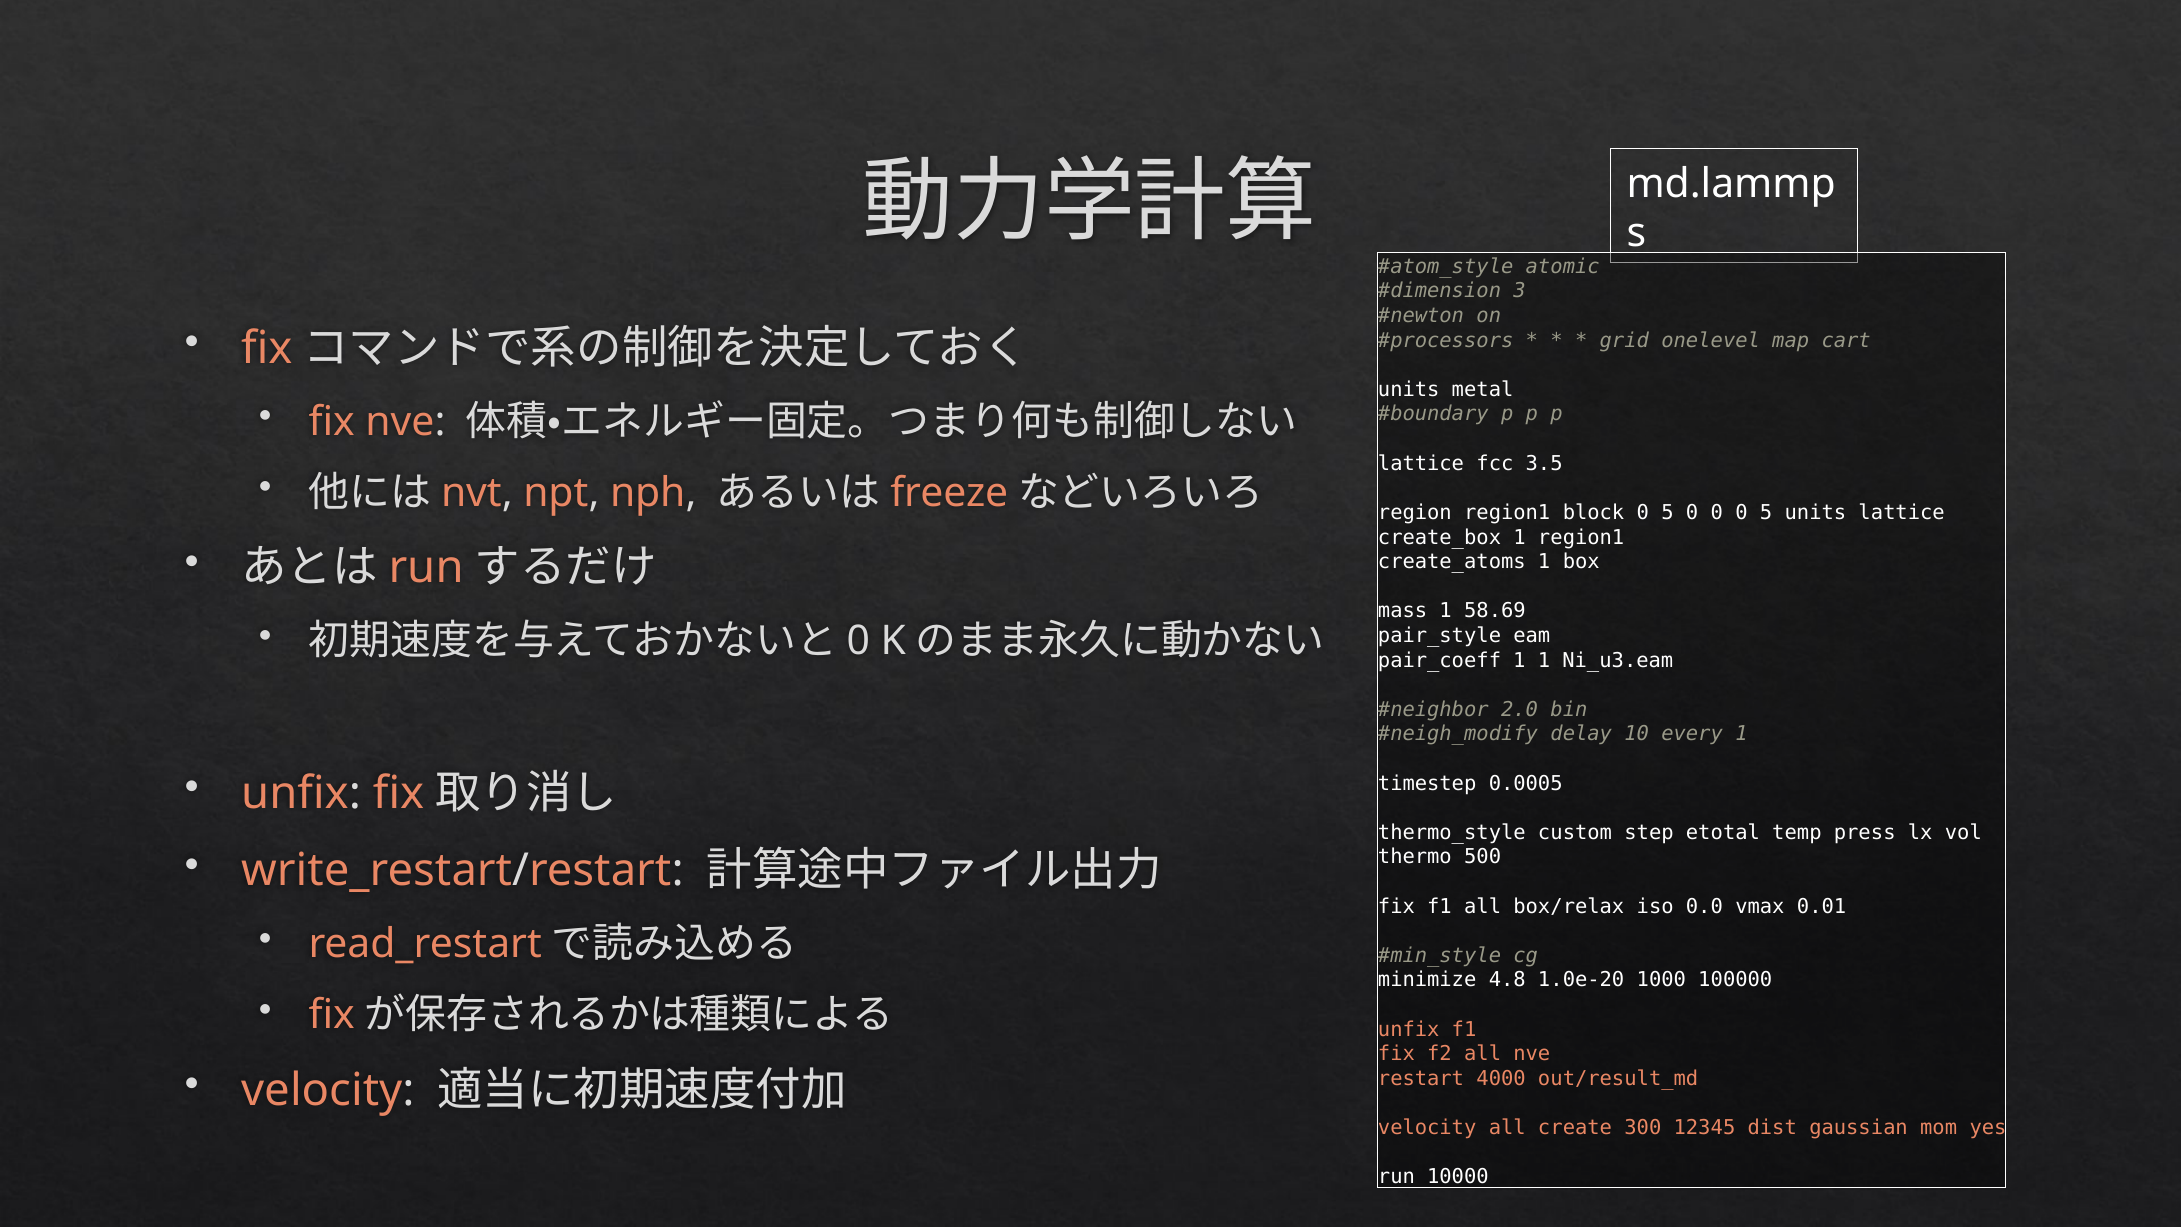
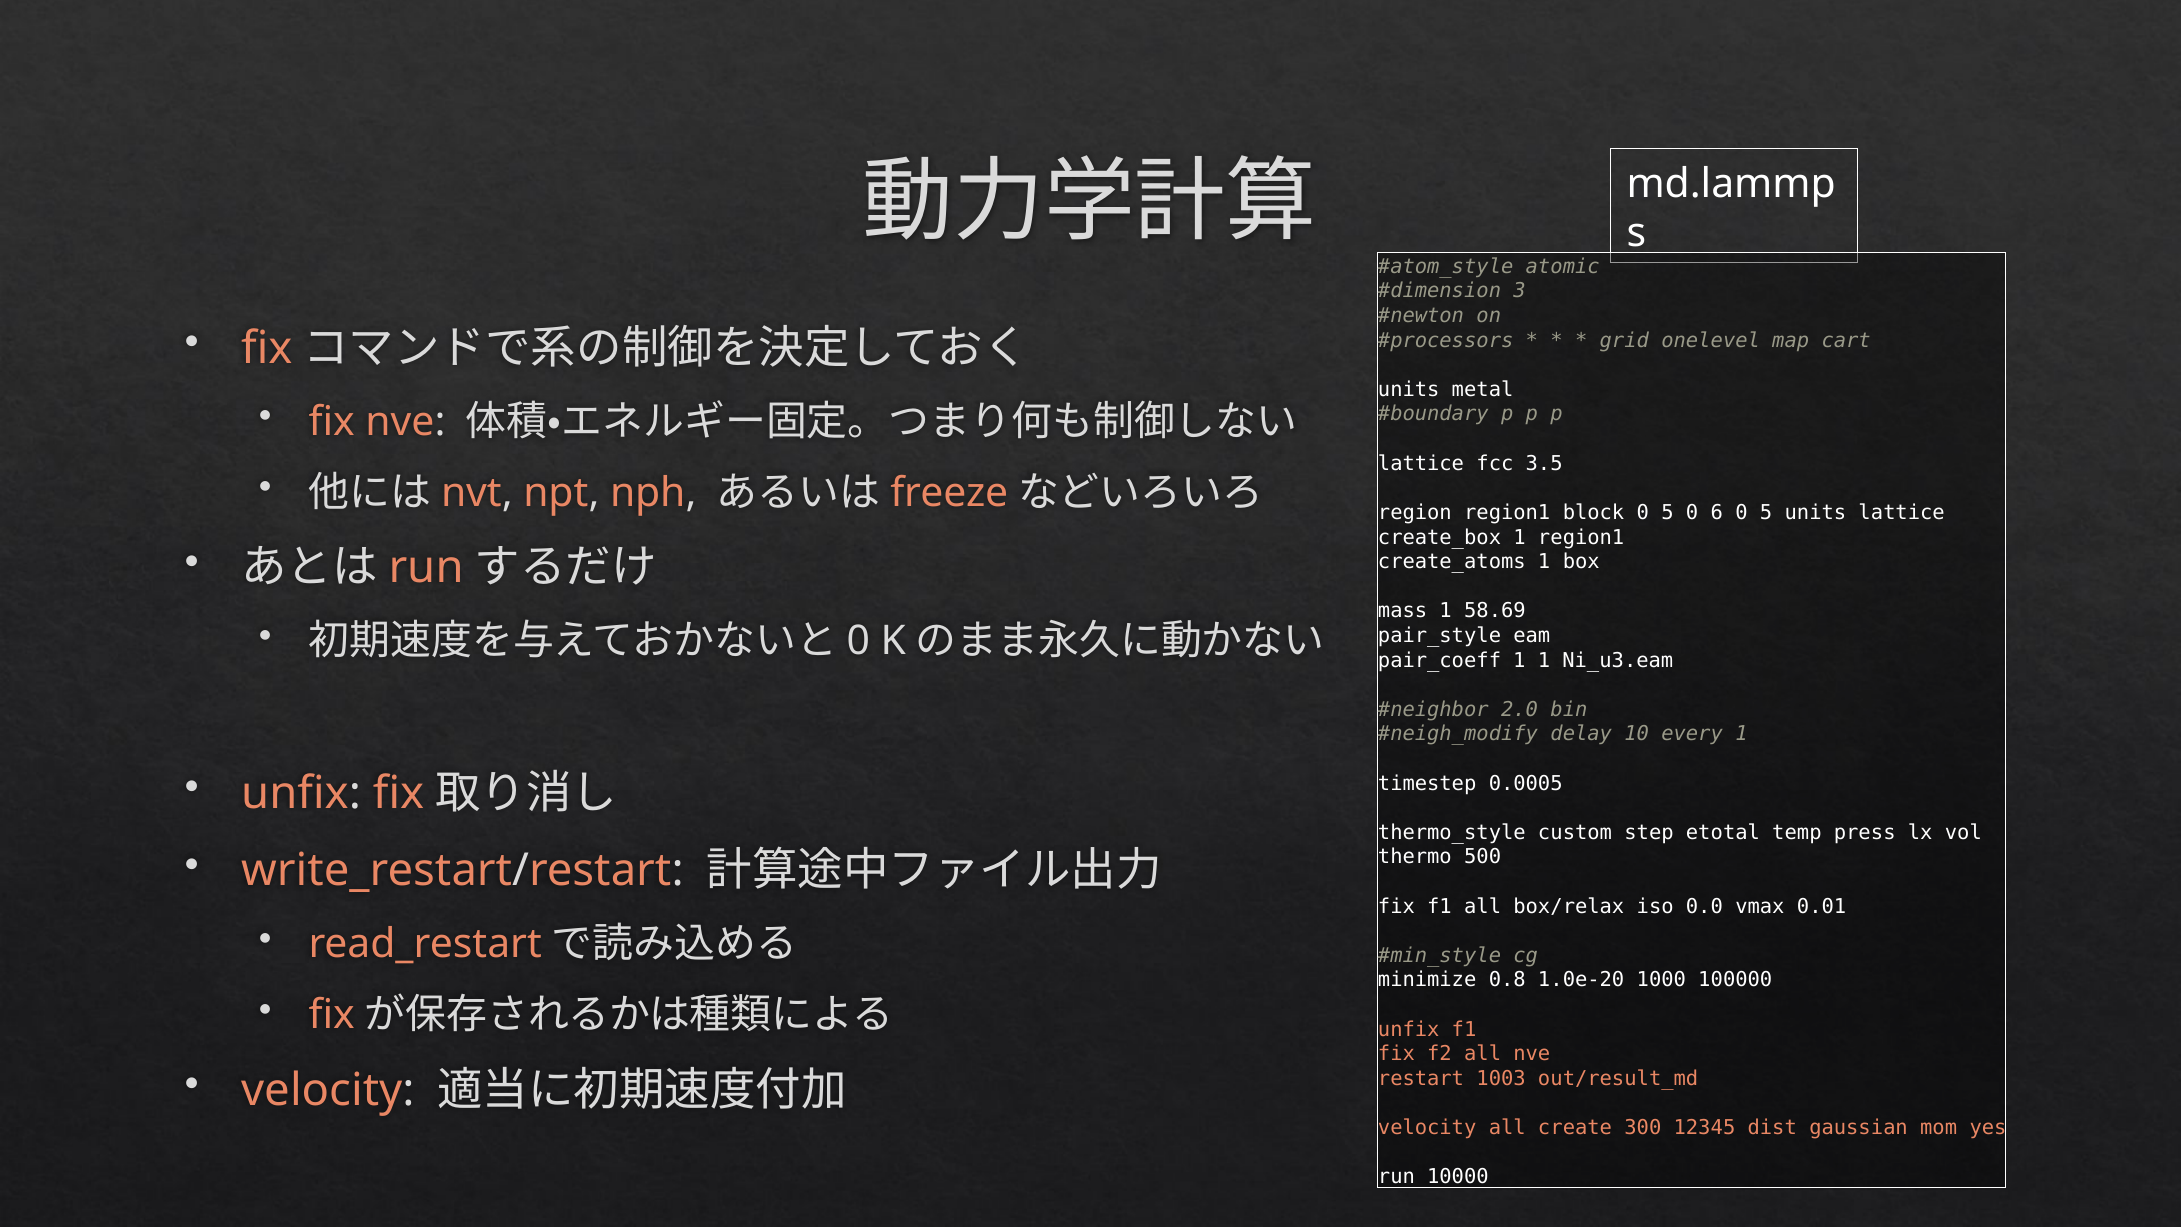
5 0 0: 0 -> 6
4.8: 4.8 -> 0.8
4000: 4000 -> 1003
